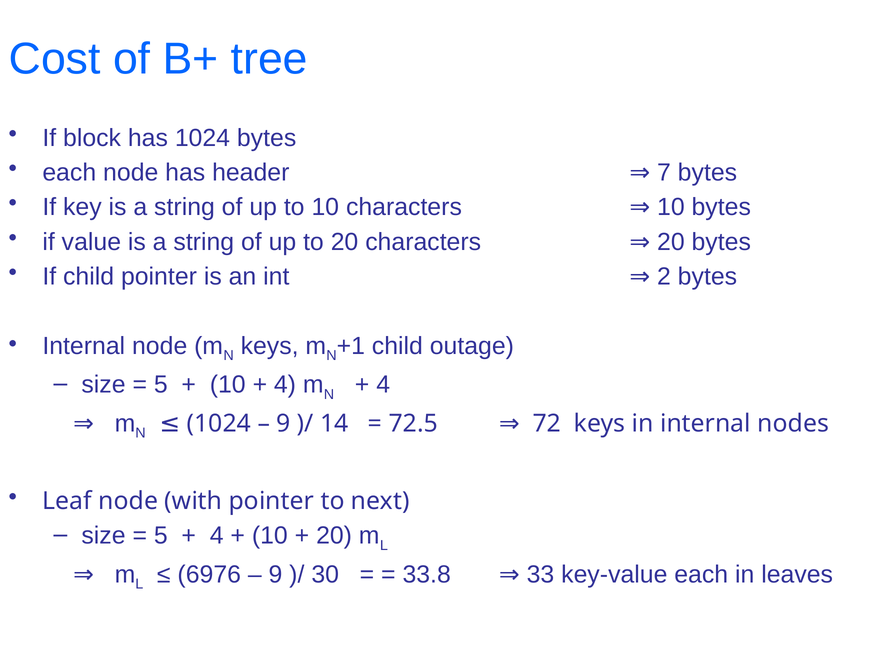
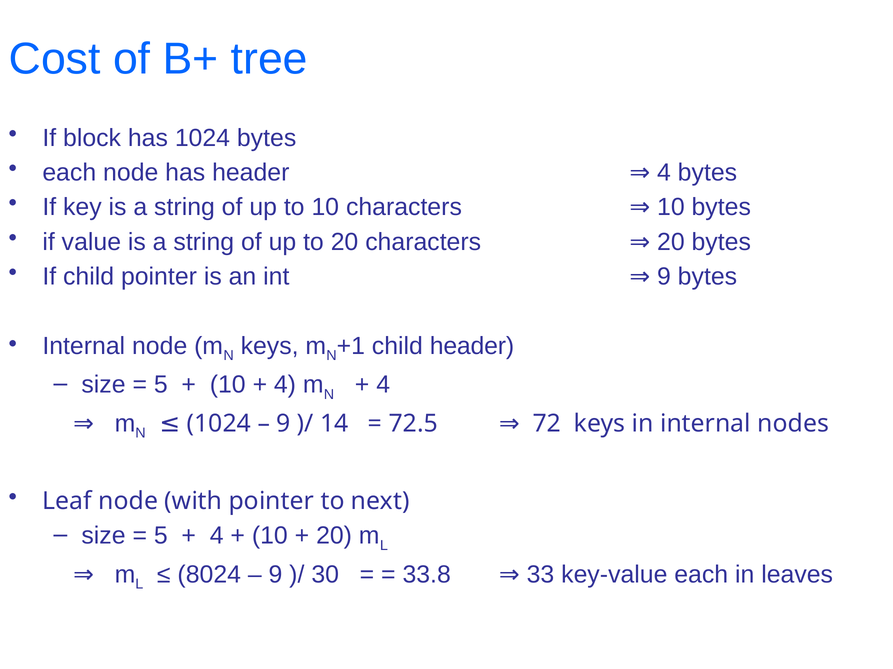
header 7: 7 -> 4
int 2: 2 -> 9
child outage: outage -> header
6976: 6976 -> 8024
